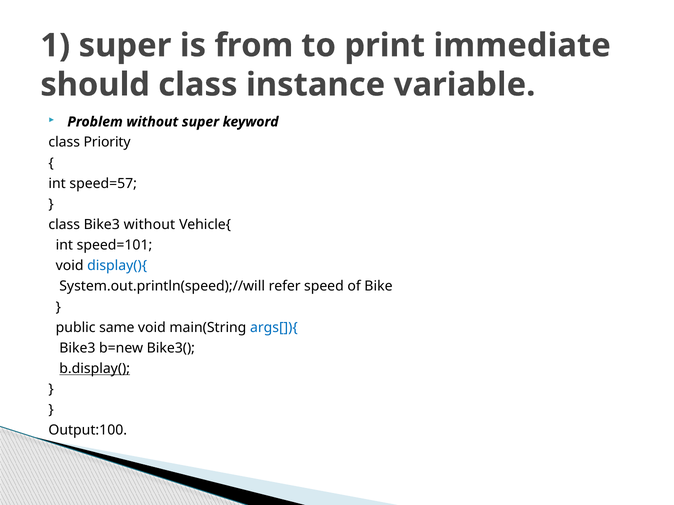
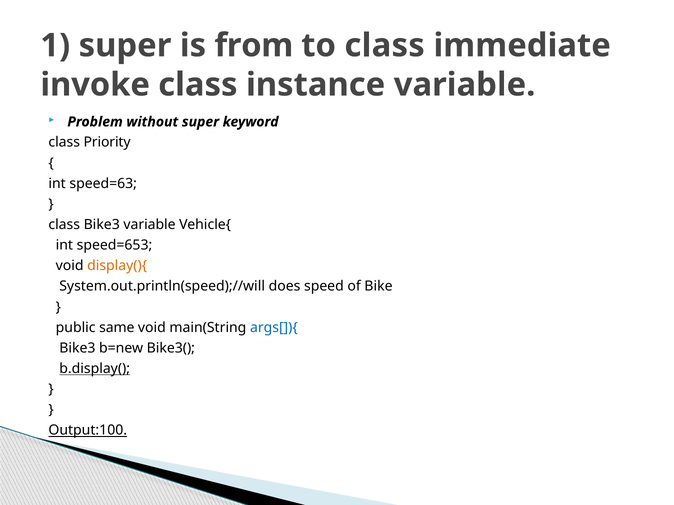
to print: print -> class
should: should -> invoke
speed=57: speed=57 -> speed=63
Bike3 without: without -> variable
speed=101: speed=101 -> speed=653
display(){ colour: blue -> orange
refer: refer -> does
Output:100 underline: none -> present
